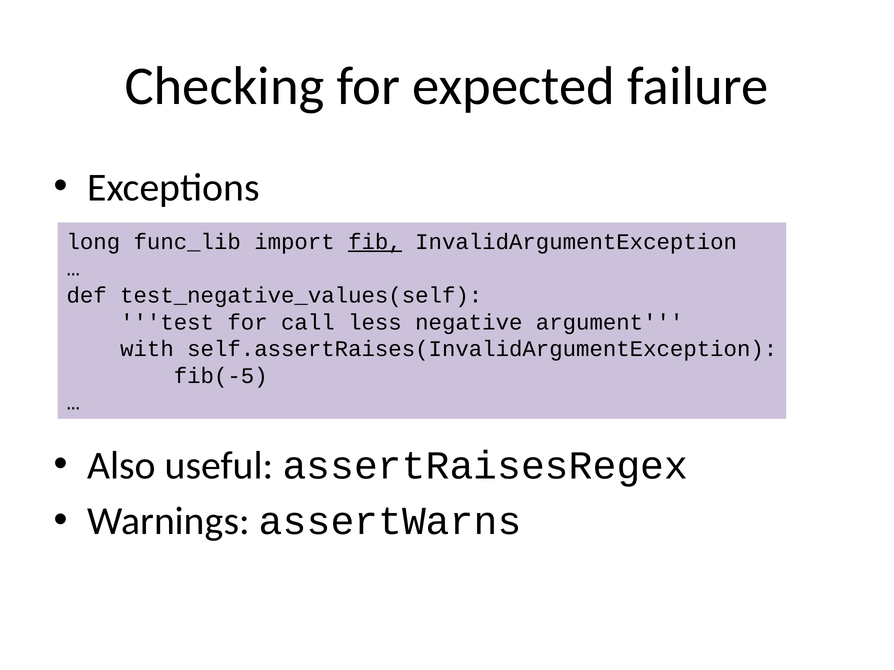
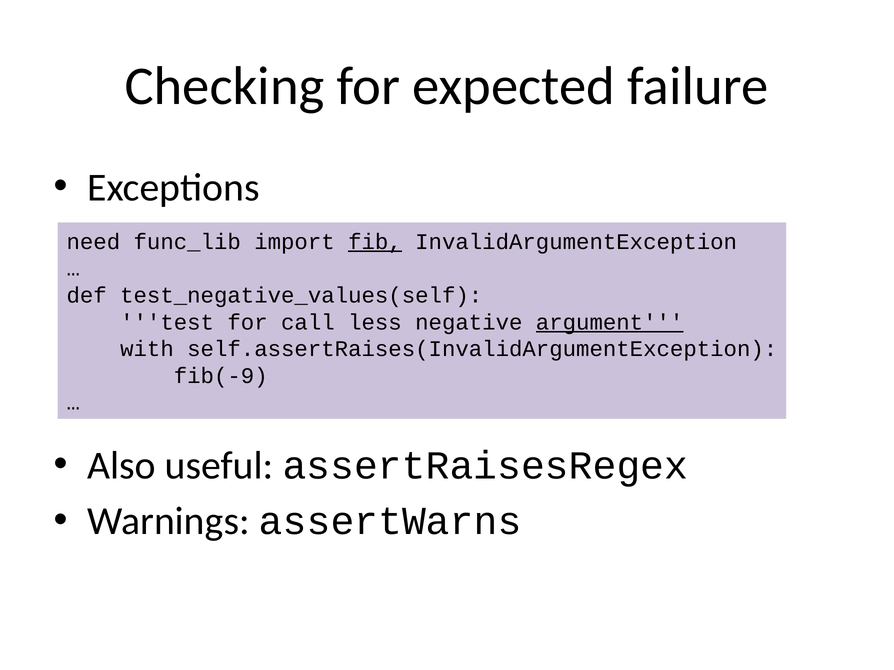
long: long -> need
argument underline: none -> present
fib(-5: fib(-5 -> fib(-9
